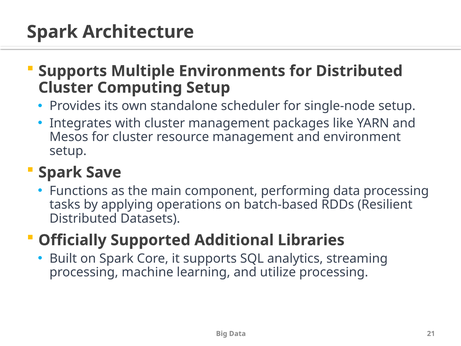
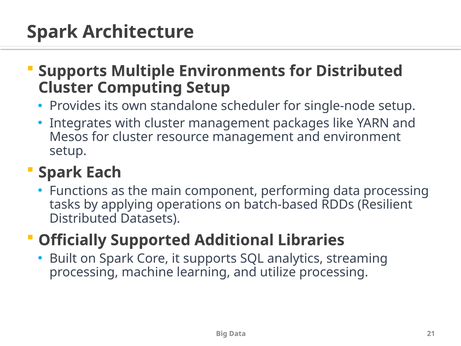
Save: Save -> Each
